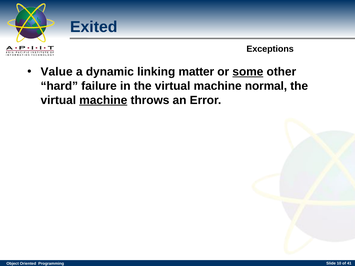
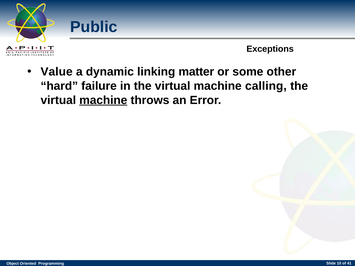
Exited: Exited -> Public
some underline: present -> none
normal: normal -> calling
